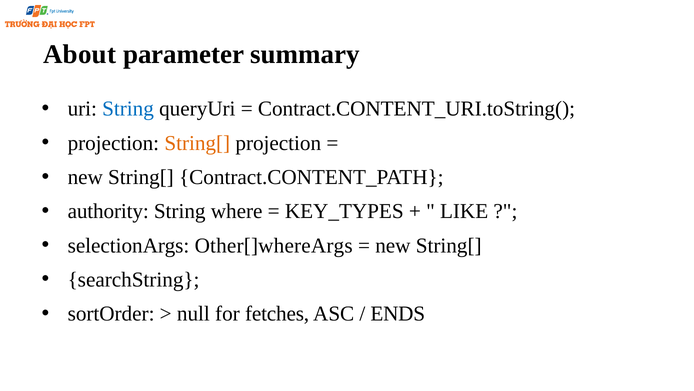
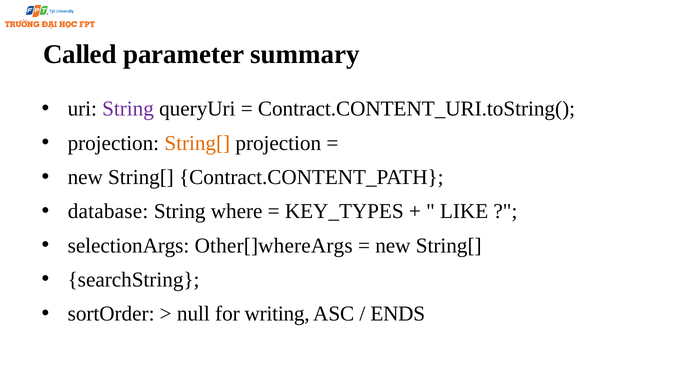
About: About -> Called
String at (128, 109) colour: blue -> purple
authority: authority -> database
fetches: fetches -> writing
